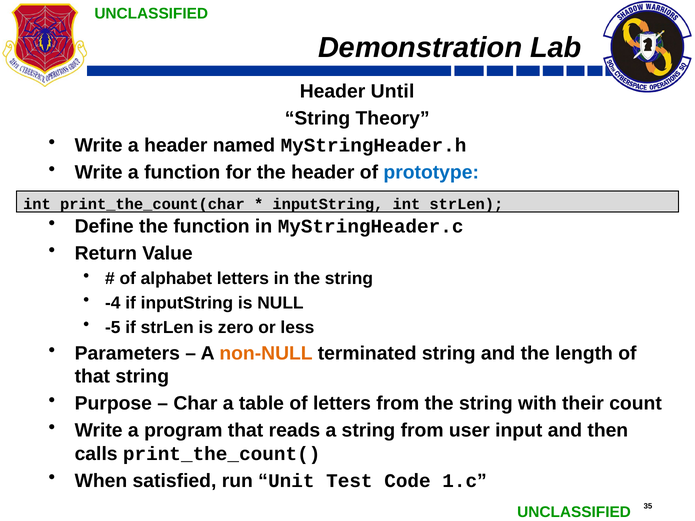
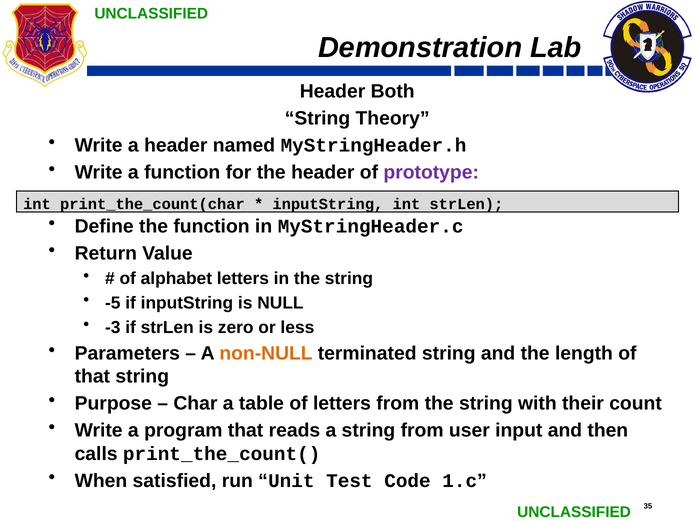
Until: Until -> Both
prototype colour: blue -> purple
-4: -4 -> -5
-5: -5 -> -3
